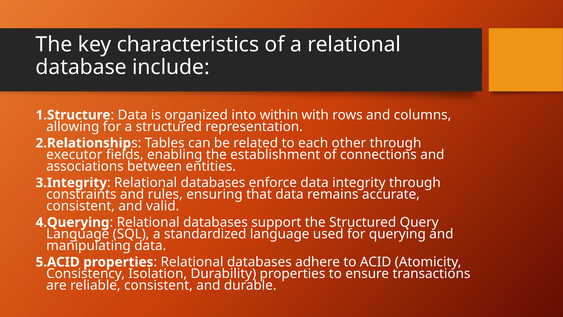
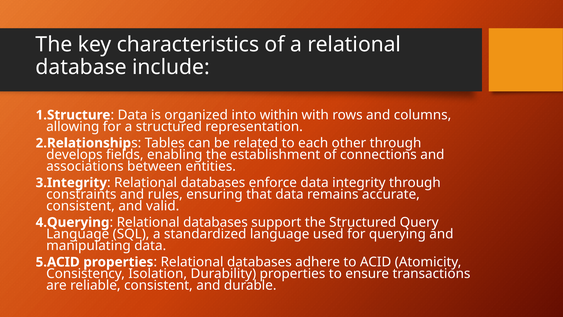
executor: executor -> develops
